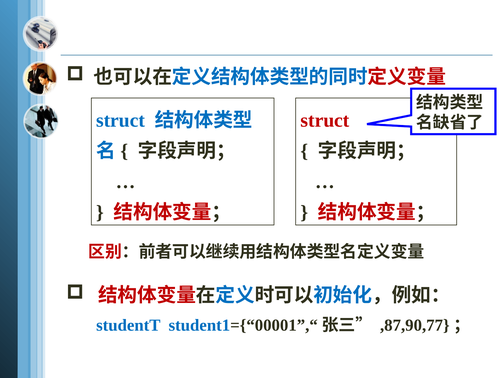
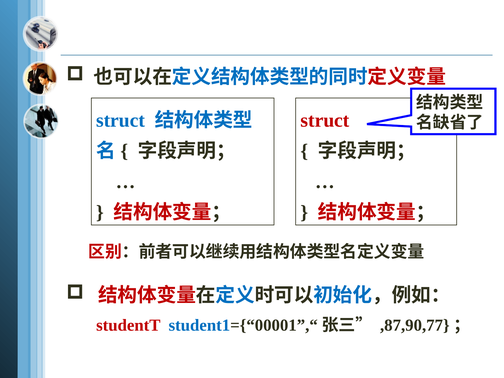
studentT colour: blue -> red
